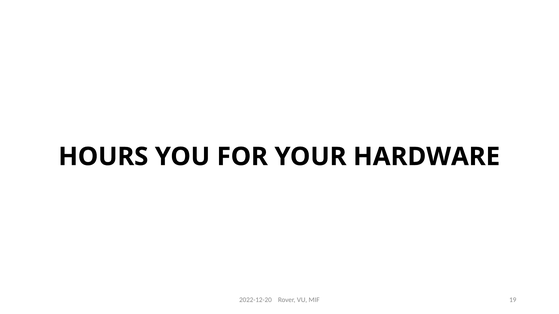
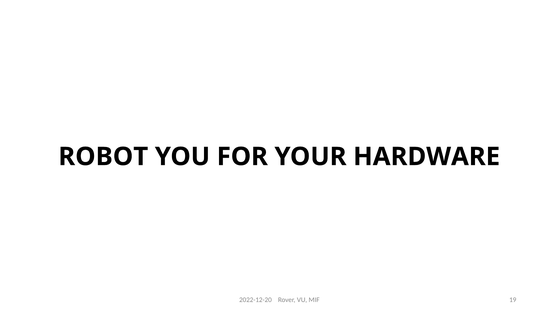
HOURS: HOURS -> ROBOT
